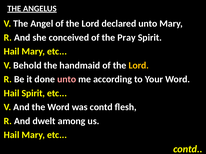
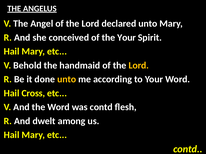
the Pray: Pray -> Your
unto at (67, 80) colour: pink -> yellow
Hail Spirit: Spirit -> Cross
